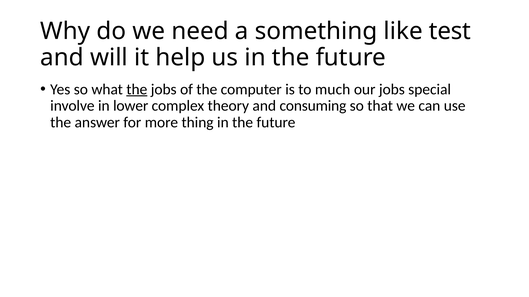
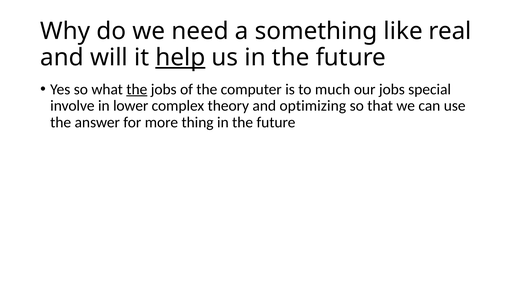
test: test -> real
help underline: none -> present
consuming: consuming -> optimizing
